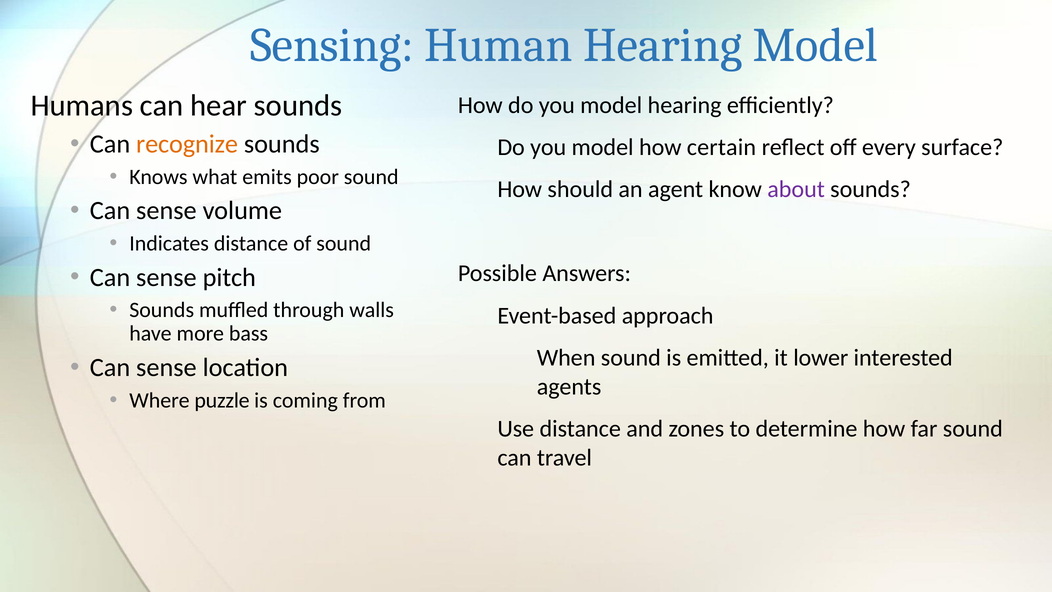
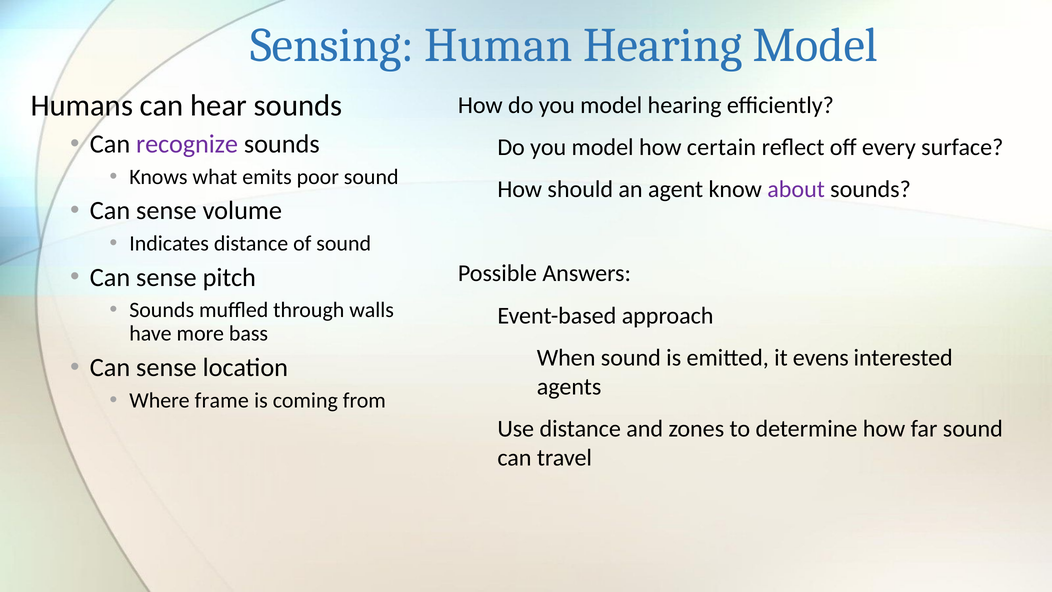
recognize colour: orange -> purple
lower: lower -> evens
puzzle: puzzle -> frame
